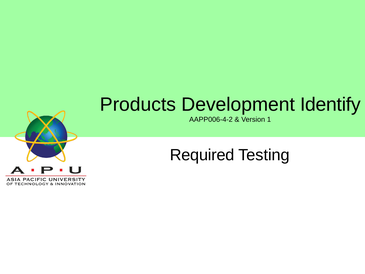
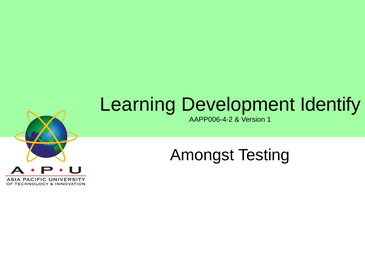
Products: Products -> Learning
Required: Required -> Amongst
